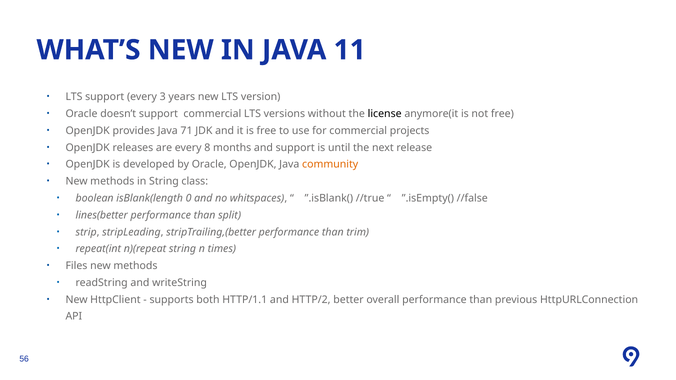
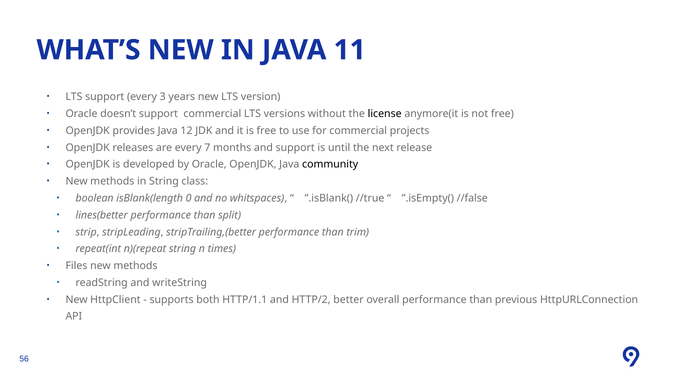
71: 71 -> 12
8: 8 -> 7
community colour: orange -> black
